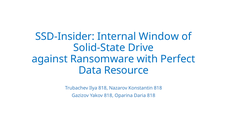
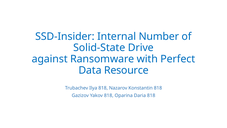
Window: Window -> Number
